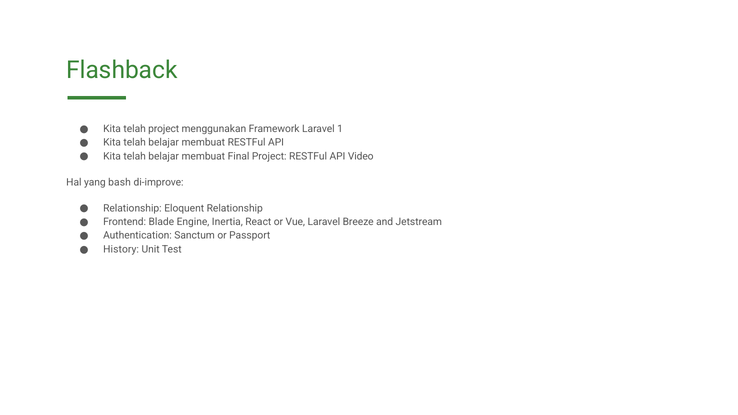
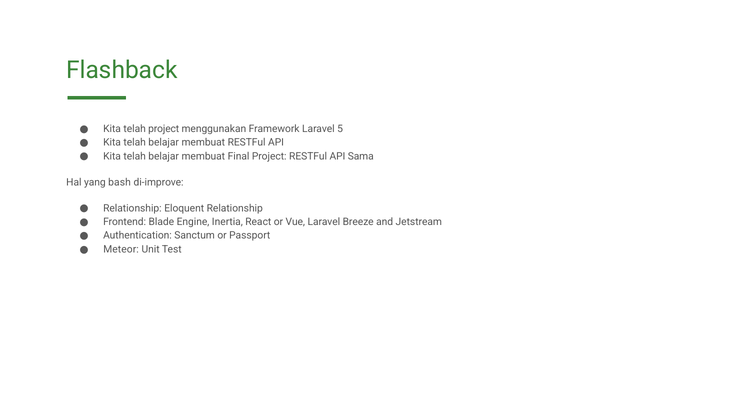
1: 1 -> 5
Video: Video -> Sama
History: History -> Meteor
